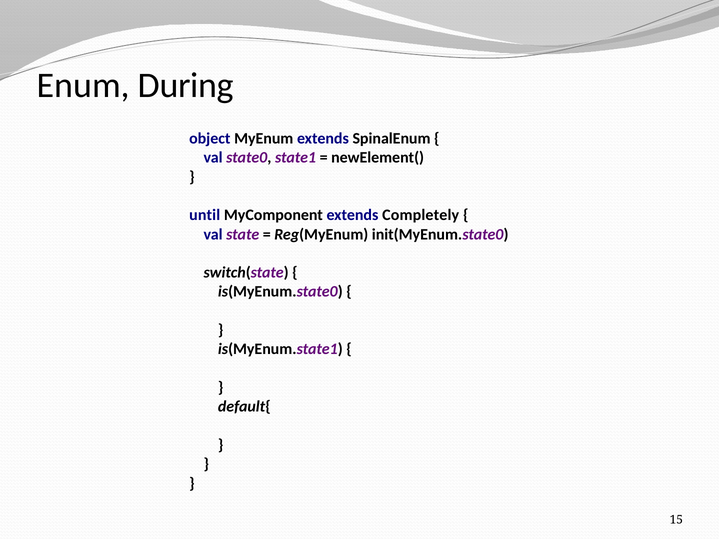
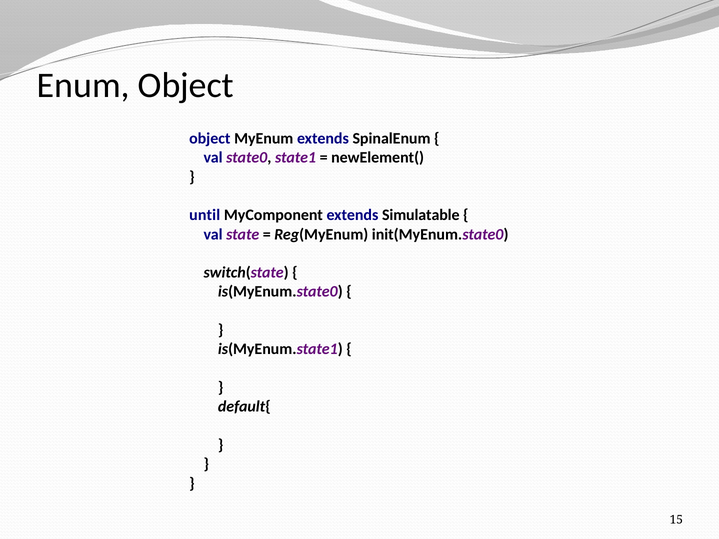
Enum During: During -> Object
Completely: Completely -> Simulatable
